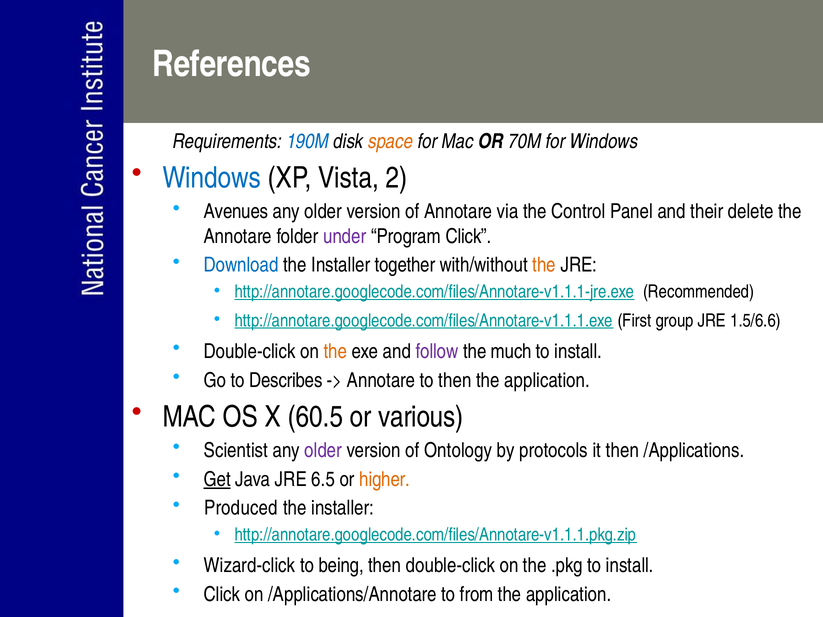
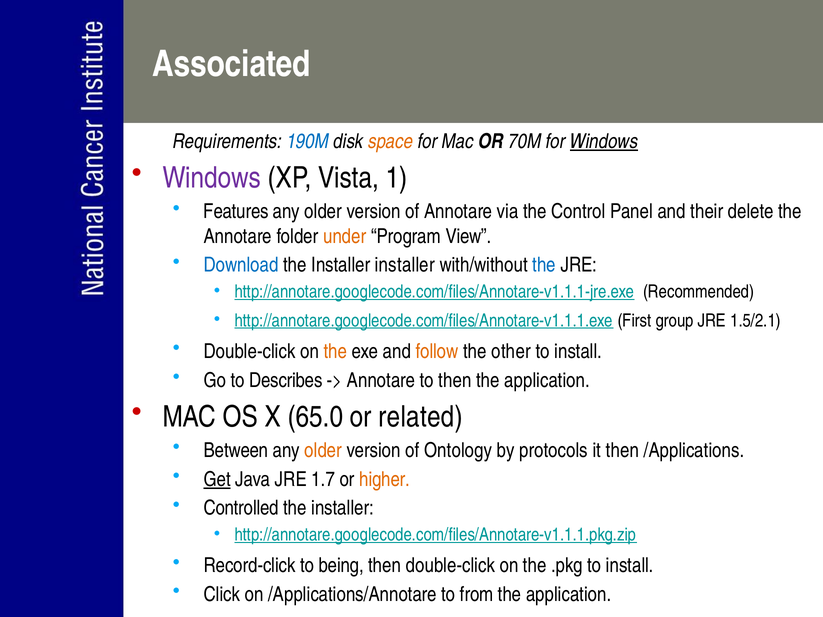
References: References -> Associated
Windows at (604, 141) underline: none -> present
Windows at (212, 178) colour: blue -> purple
2: 2 -> 1
Avenues: Avenues -> Features
under colour: purple -> orange
Program Click: Click -> View
Installer together: together -> installer
the at (544, 265) colour: orange -> blue
1.5/6.6: 1.5/6.6 -> 1.5/2.1
follow colour: purple -> orange
much: much -> other
60.5: 60.5 -> 65.0
various: various -> related
Scientist: Scientist -> Between
older at (323, 451) colour: purple -> orange
6.5: 6.5 -> 1.7
Produced: Produced -> Controlled
Wizard-click: Wizard-click -> Record-click
